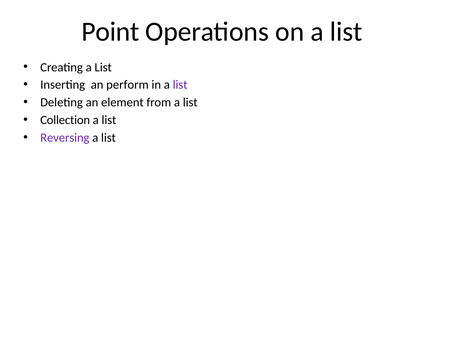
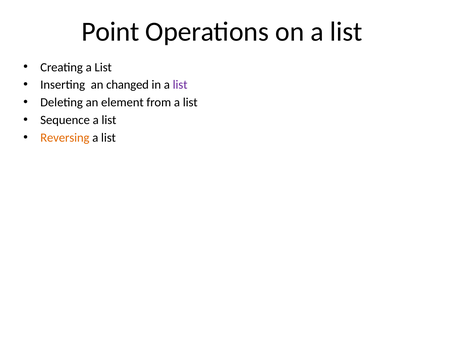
perform: perform -> changed
Collection: Collection -> Sequence
Reversing colour: purple -> orange
